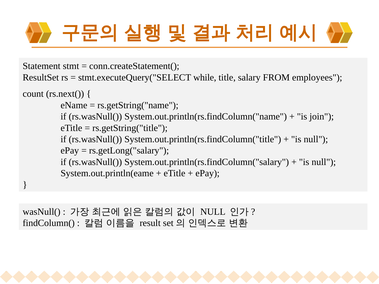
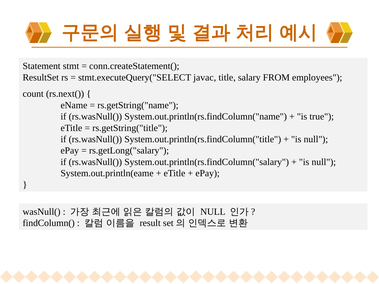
while: while -> javac
join: join -> true
